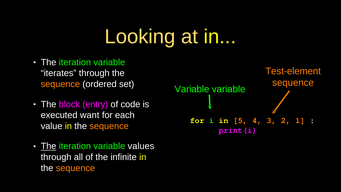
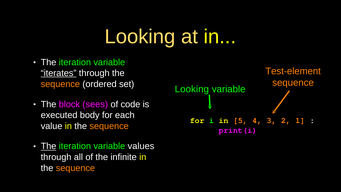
iterates underline: none -> present
Variable at (192, 89): Variable -> Looking
entry: entry -> sees
want: want -> body
